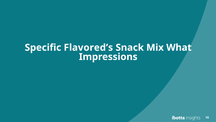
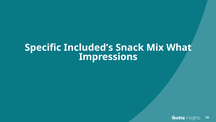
Flavored’s: Flavored’s -> Included’s
